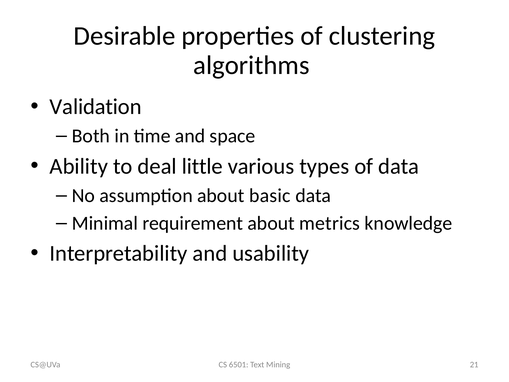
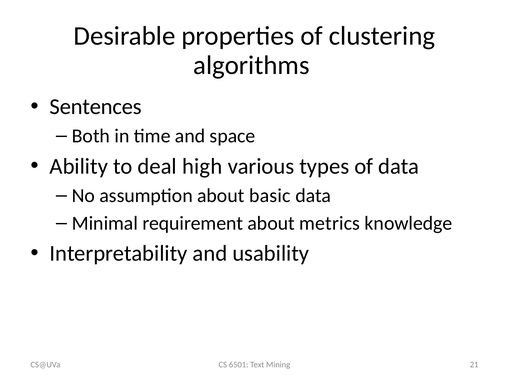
Validation: Validation -> Sentences
little: little -> high
